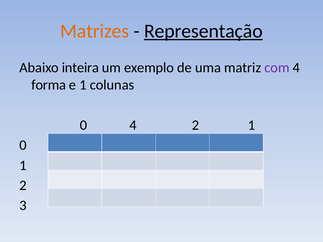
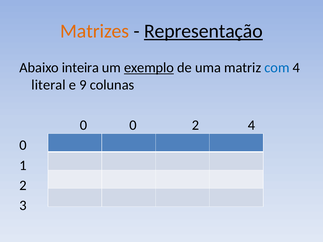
exemplo underline: none -> present
com colour: purple -> blue
forma: forma -> literal
e 1: 1 -> 9
0 4: 4 -> 0
2 1: 1 -> 4
